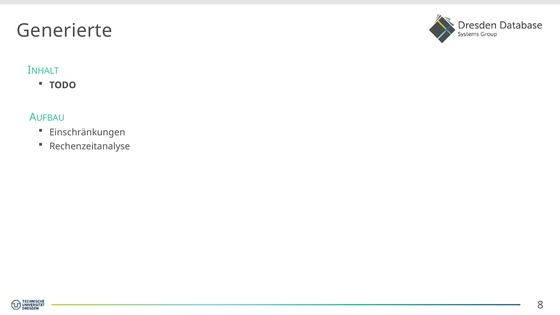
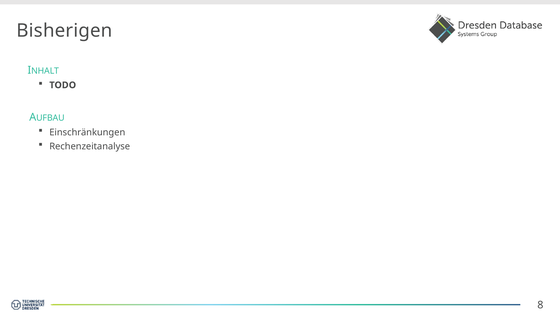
Generierte: Generierte -> Bisherigen
